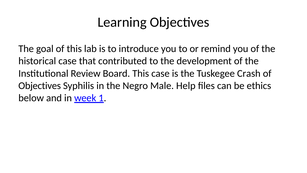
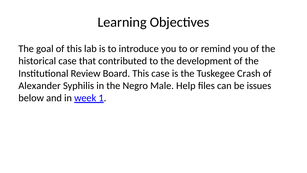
Objectives at (40, 86): Objectives -> Alexander
ethics: ethics -> issues
